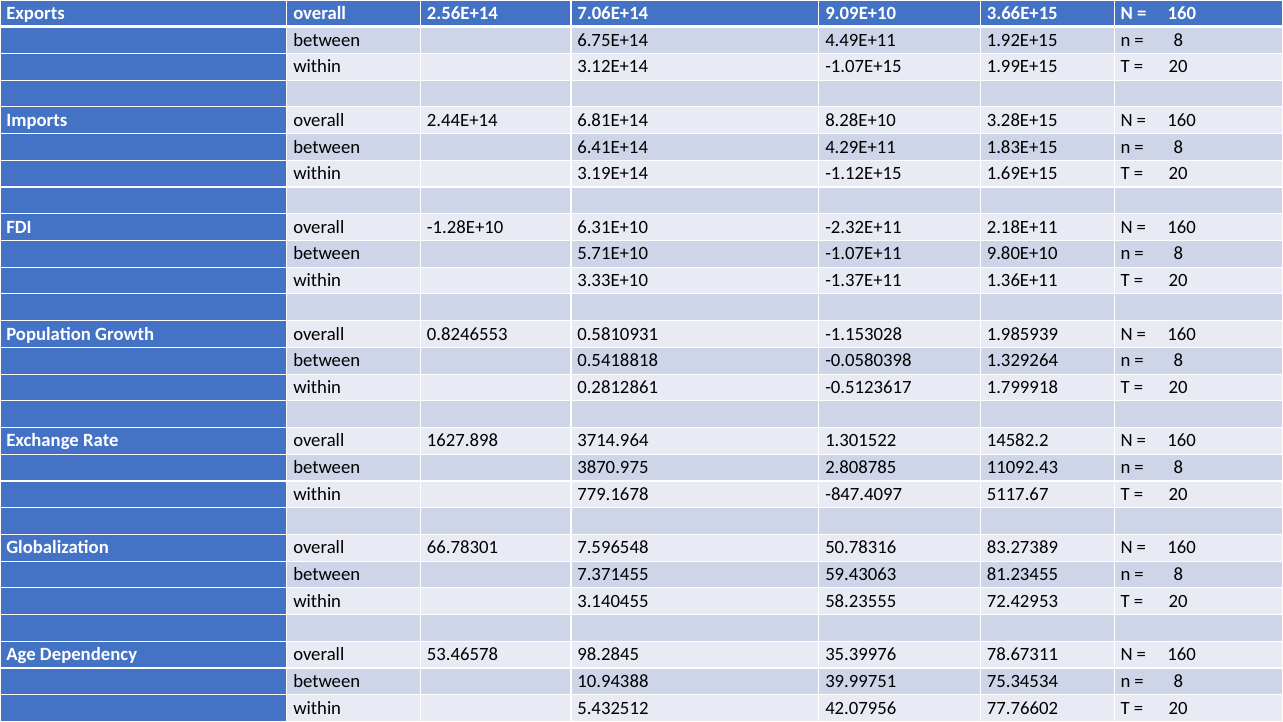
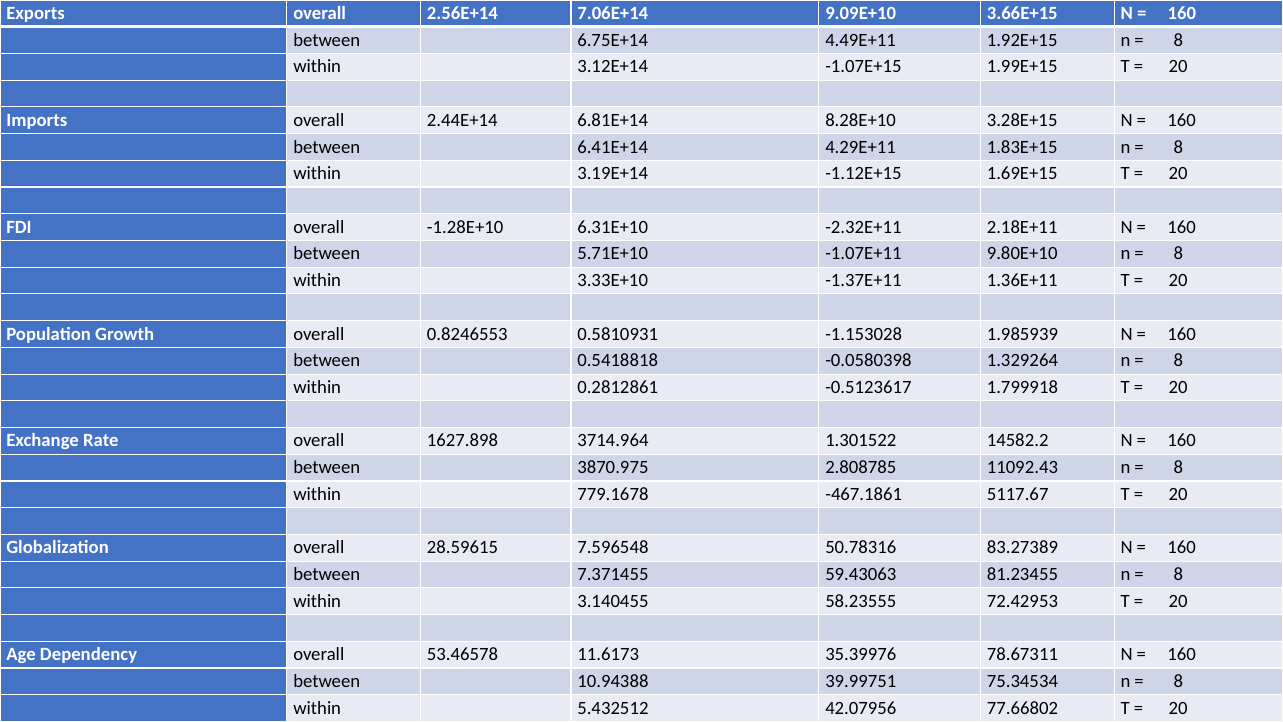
-847.4097: -847.4097 -> -467.1861
66.78301: 66.78301 -> 28.59615
98.2845: 98.2845 -> 11.6173
77.76602: 77.76602 -> 77.66802
